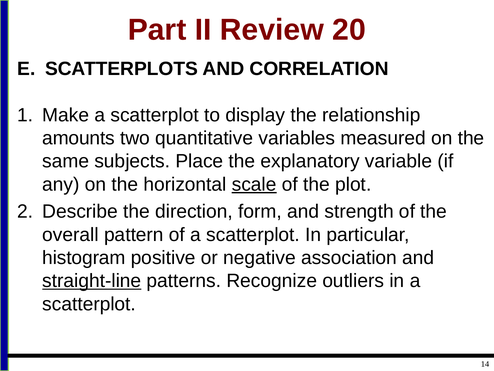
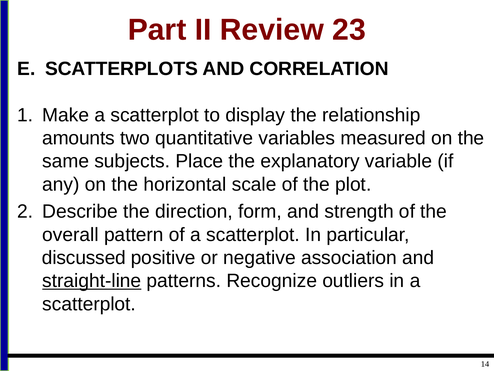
20: 20 -> 23
scale underline: present -> none
histogram: histogram -> discussed
